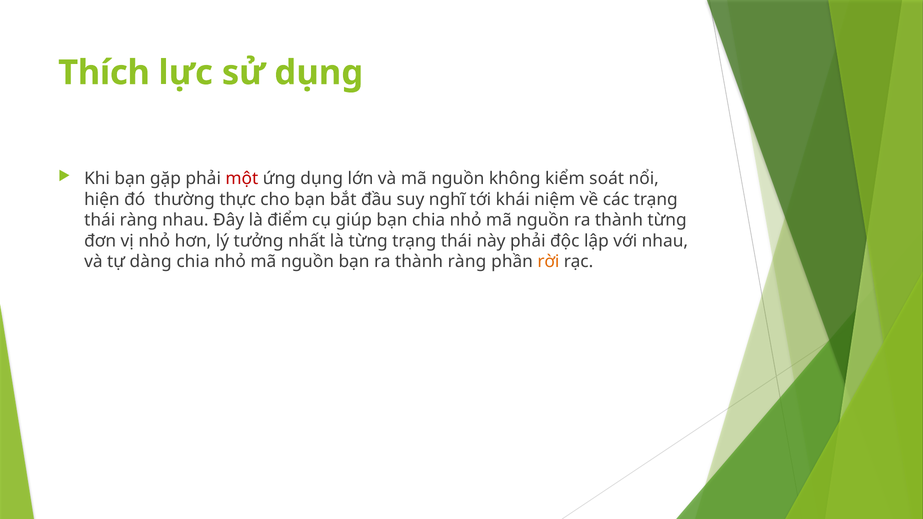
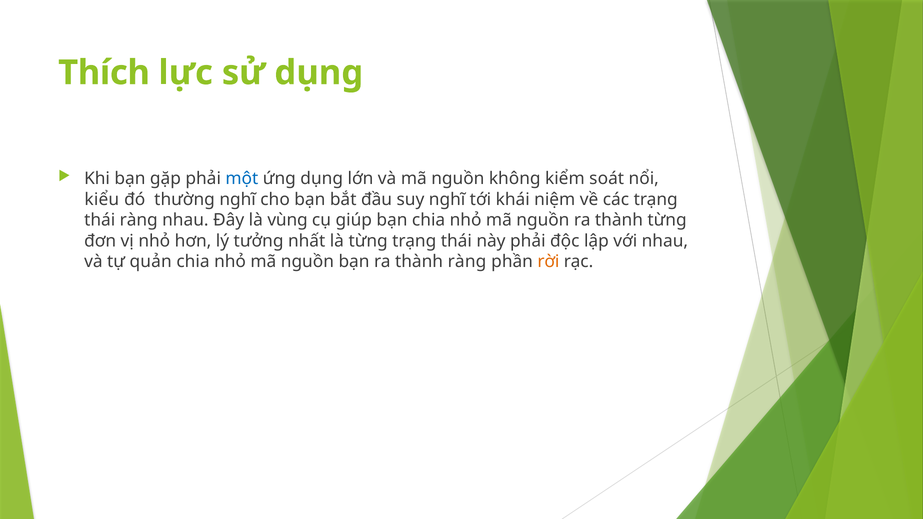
một colour: red -> blue
hiện: hiện -> kiểu
thường thực: thực -> nghĩ
điểm: điểm -> vùng
dàng: dàng -> quản
